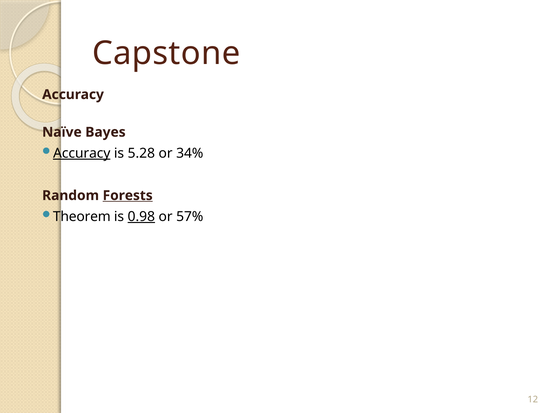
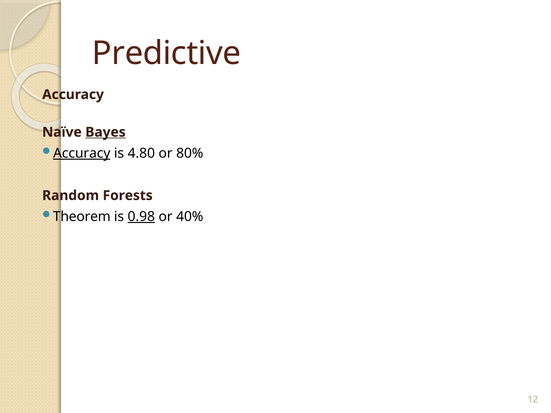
Capstone: Capstone -> Predictive
Bayes underline: none -> present
5.28: 5.28 -> 4.80
34%: 34% -> 80%
Forests underline: present -> none
57%: 57% -> 40%
